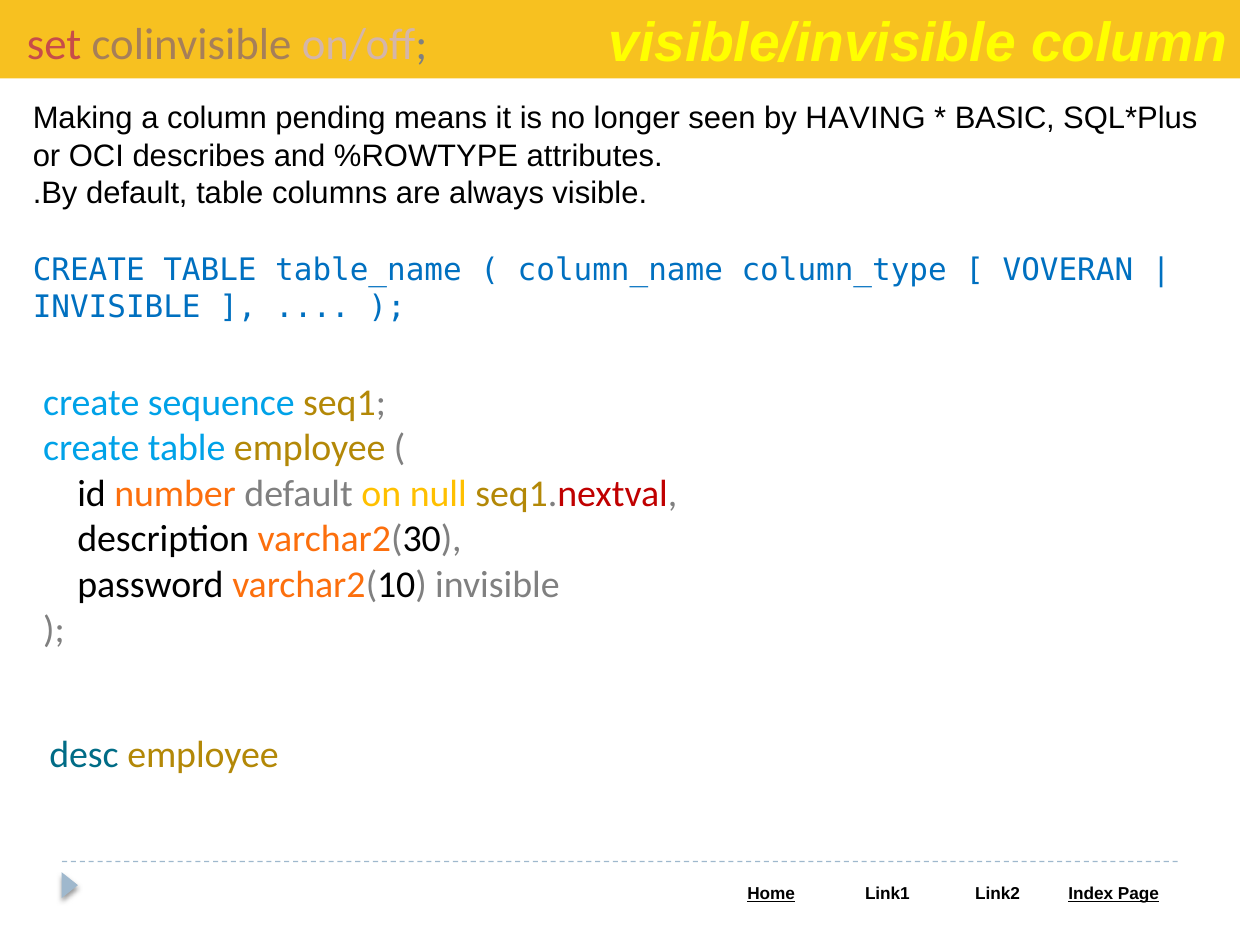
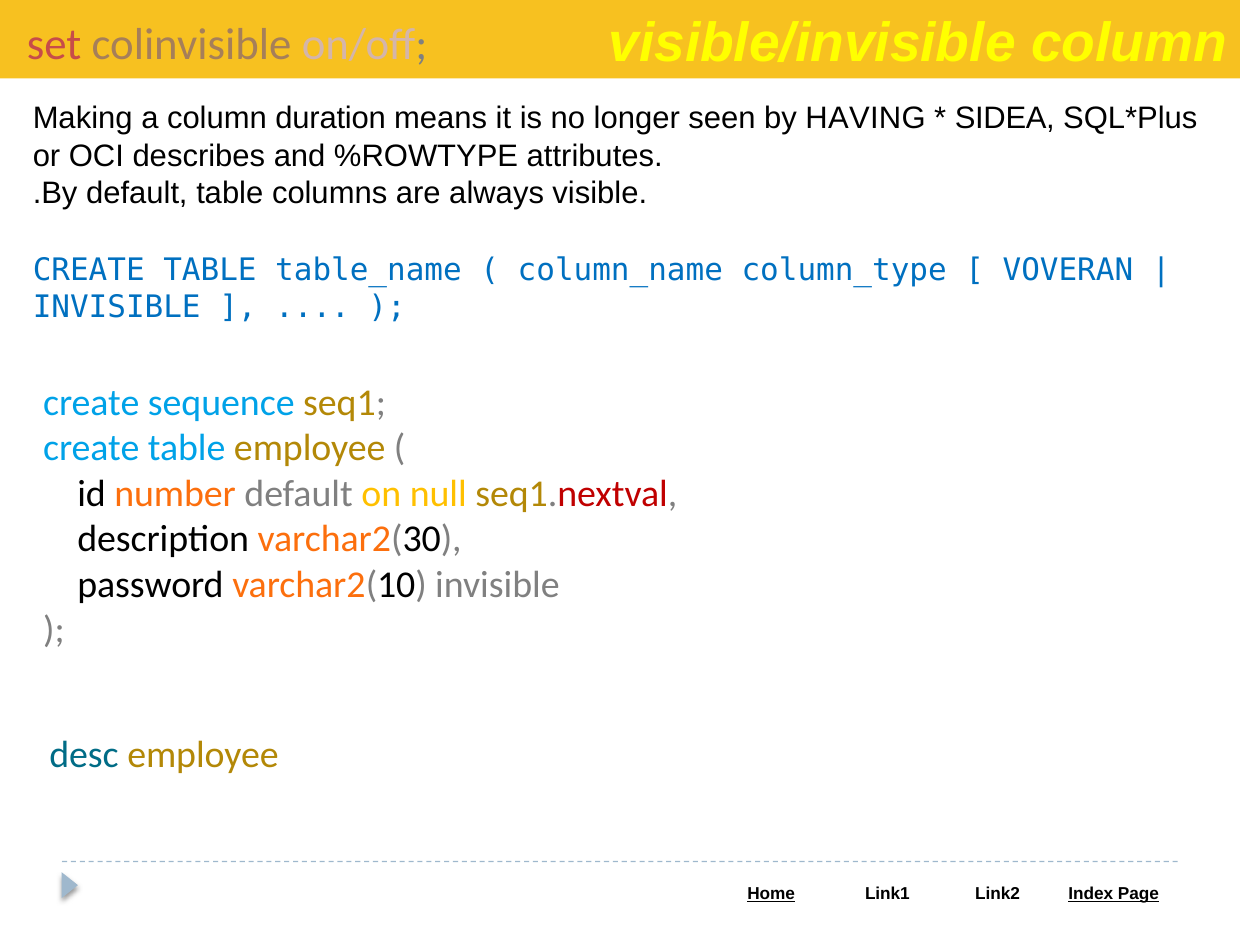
pending: pending -> duration
BASIC: BASIC -> SIDEA
